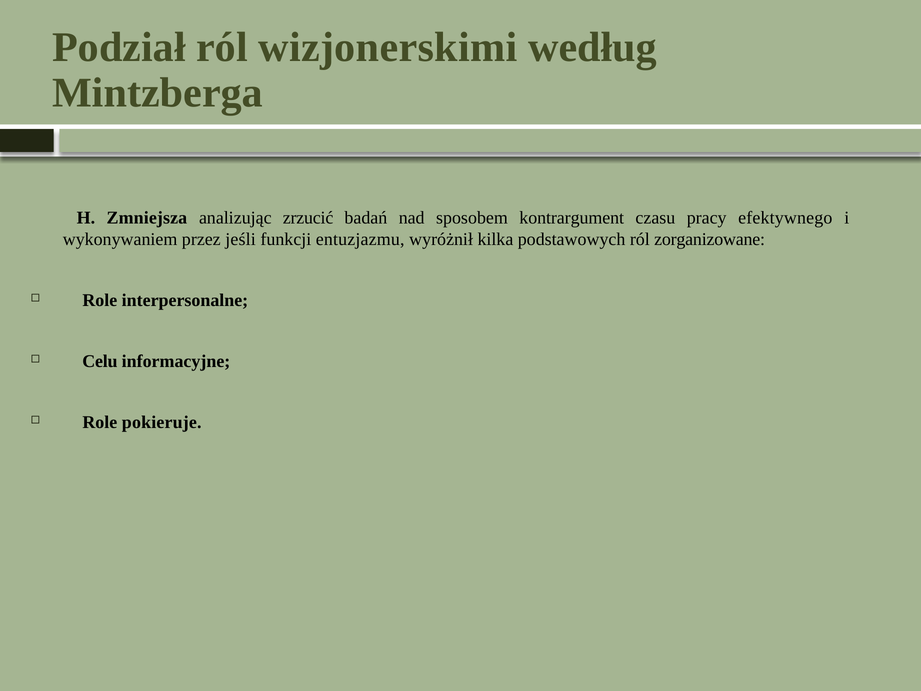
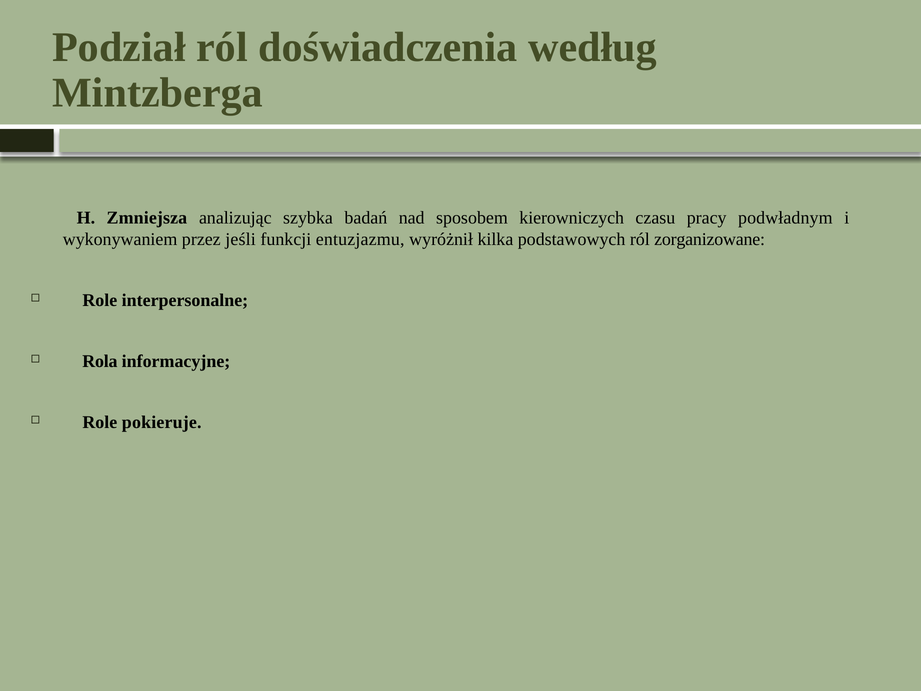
wizjonerskimi: wizjonerskimi -> doświadczenia
zrzucić: zrzucić -> szybka
kontrargument: kontrargument -> kierowniczych
efektywnego: efektywnego -> podwładnym
Celu: Celu -> Rola
